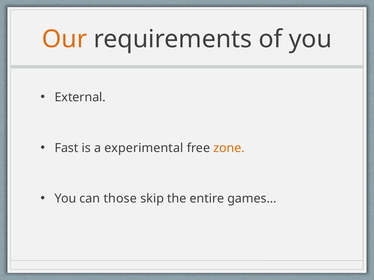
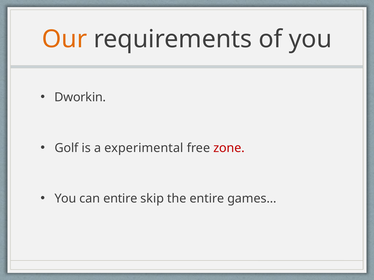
External: External -> Dworkin
Fast: Fast -> Golf
zone colour: orange -> red
can those: those -> entire
